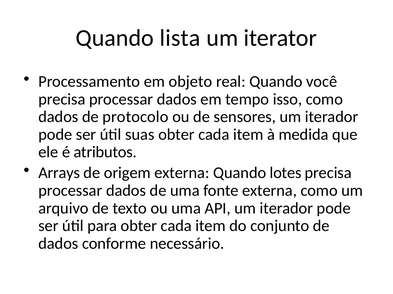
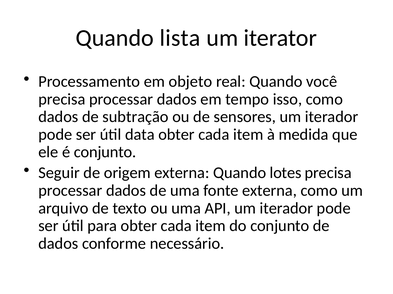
protocolo: protocolo -> subtração
suas: suas -> data
é atributos: atributos -> conjunto
Arrays: Arrays -> Seguir
